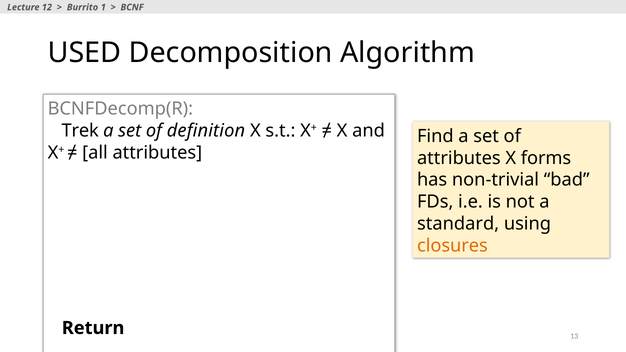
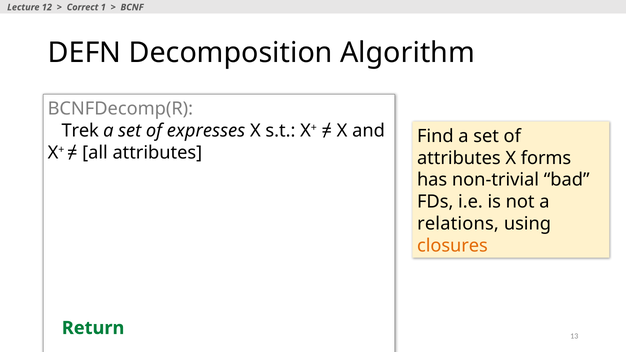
Burrito: Burrito -> Correct
USED at (84, 53): USED -> DEFN
definition: definition -> expresses
standard: standard -> relations
Return at (93, 328) colour: black -> green
